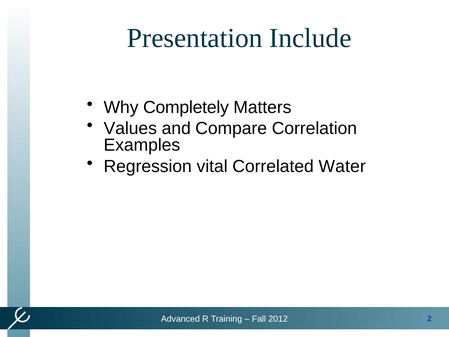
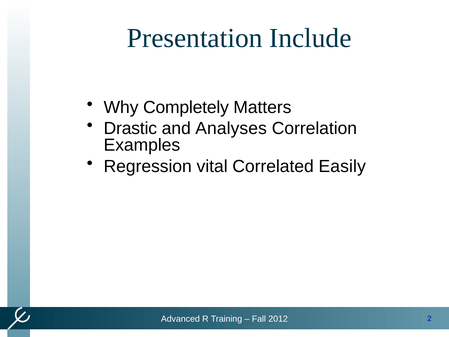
Values: Values -> Drastic
Compare: Compare -> Analyses
Water: Water -> Easily
